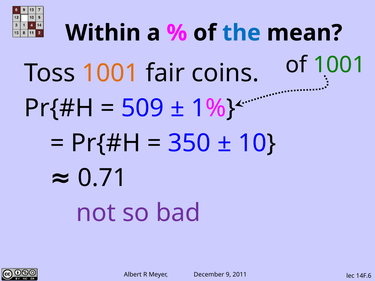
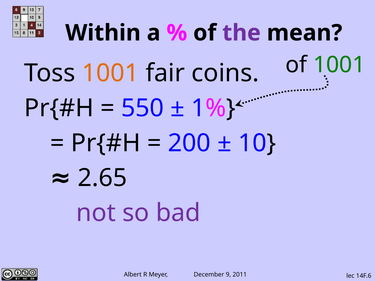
the colour: blue -> purple
509: 509 -> 550
350: 350 -> 200
0.71: 0.71 -> 2.65
